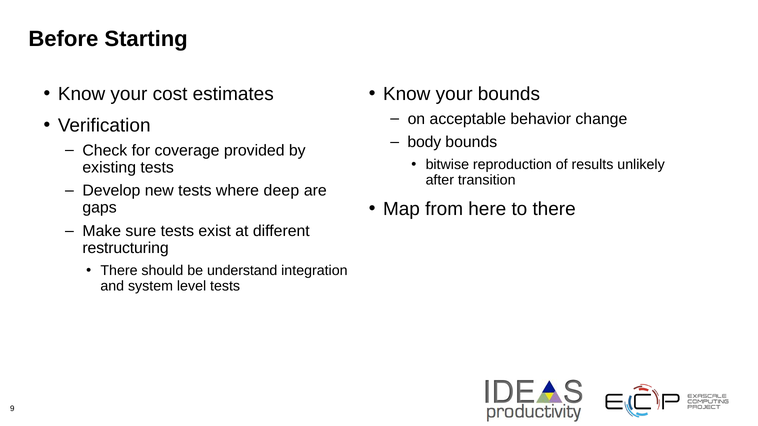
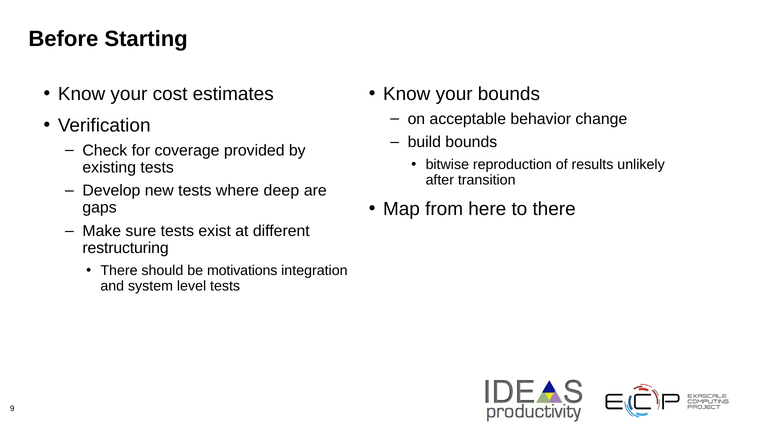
body: body -> build
understand: understand -> motivations
